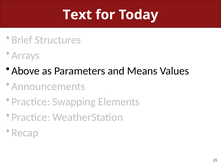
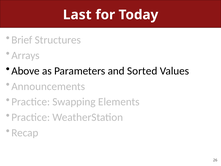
Text: Text -> Last
Means: Means -> Sorted
